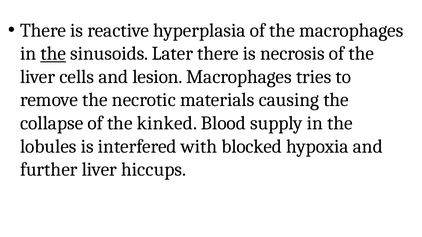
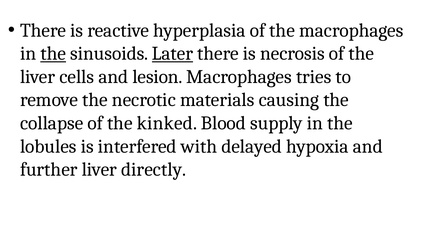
Later underline: none -> present
blocked: blocked -> delayed
hiccups: hiccups -> directly
